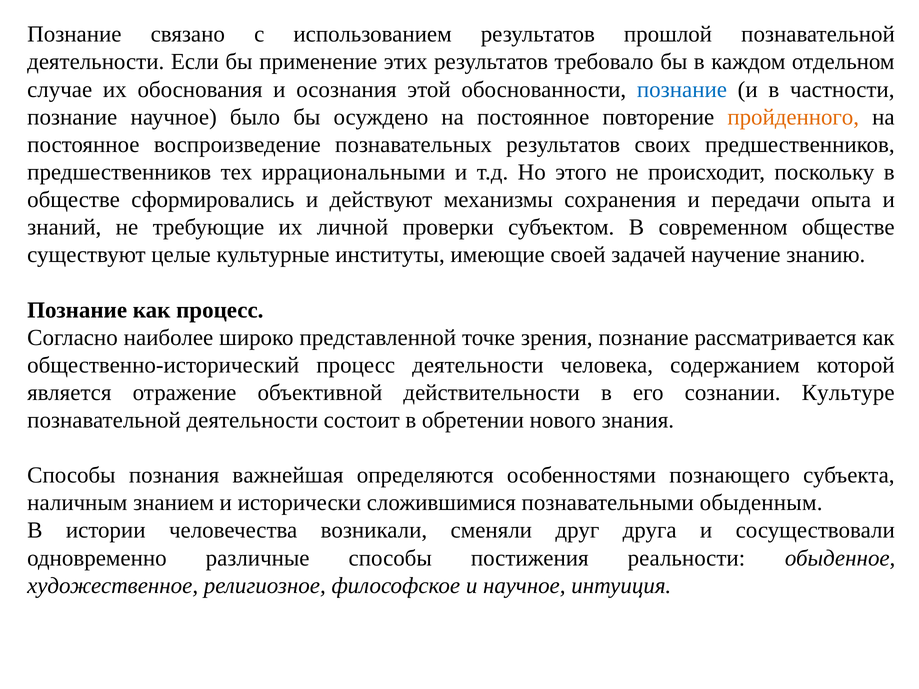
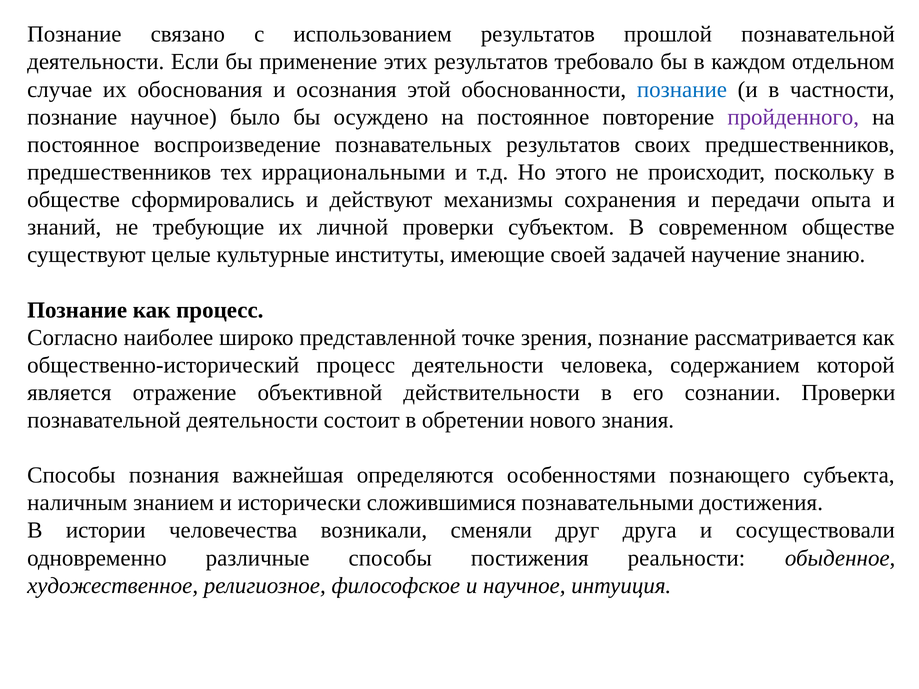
пройденного colour: orange -> purple
сознании Культуре: Культуре -> Проверки
обыденным: обыденным -> достижения
